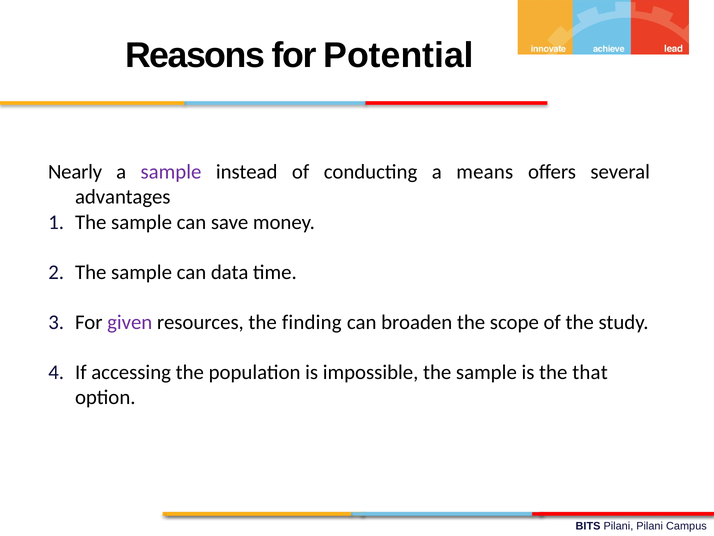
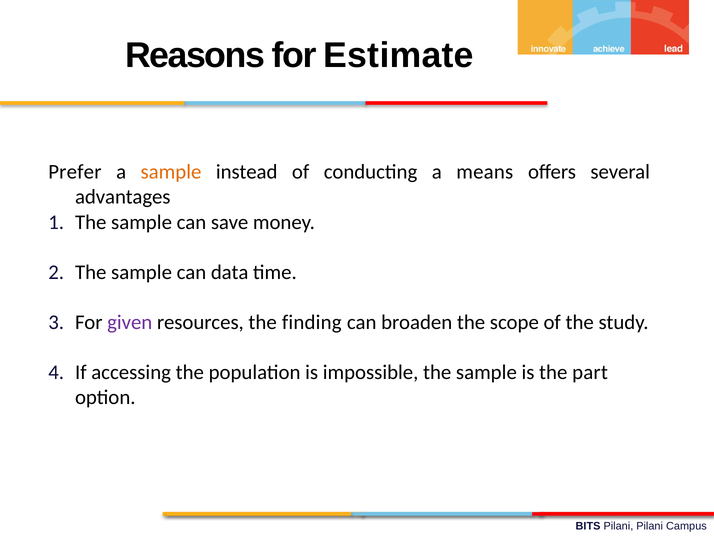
Potential: Potential -> Estimate
Nearly: Nearly -> Prefer
sample at (171, 172) colour: purple -> orange
that: that -> part
